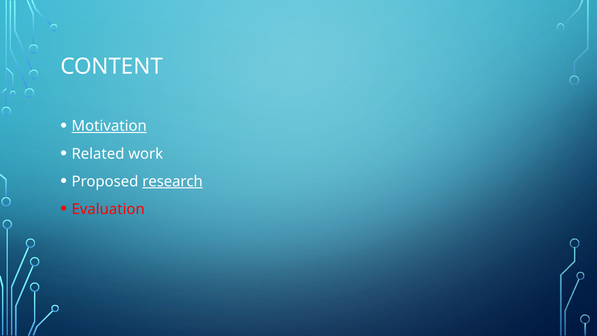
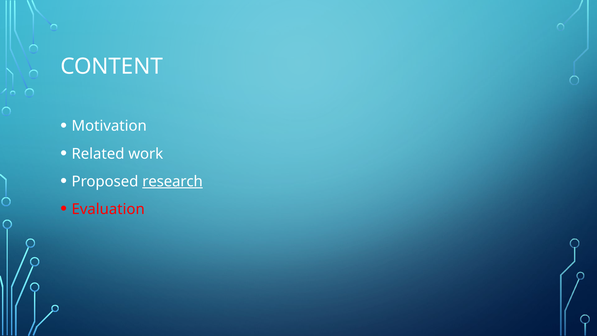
Motivation underline: present -> none
